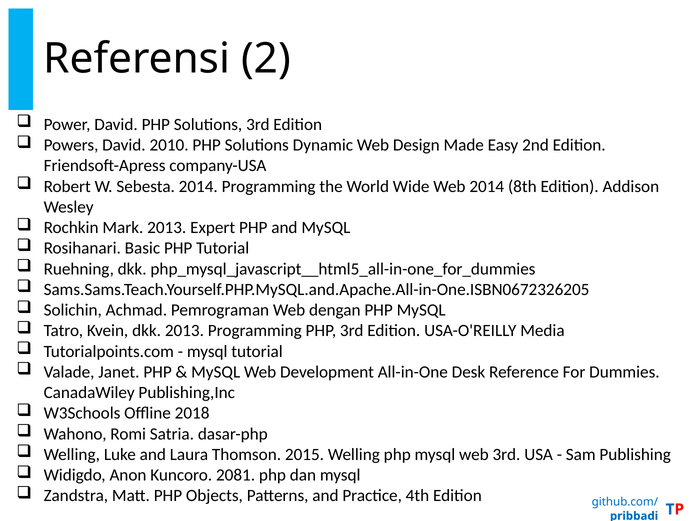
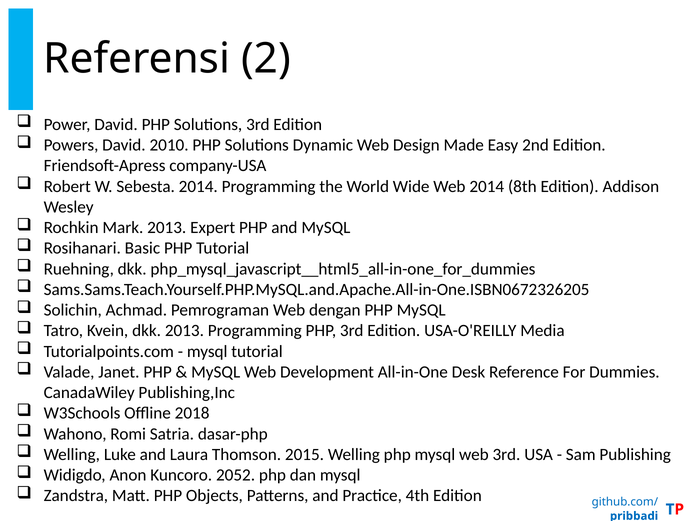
2081: 2081 -> 2052
